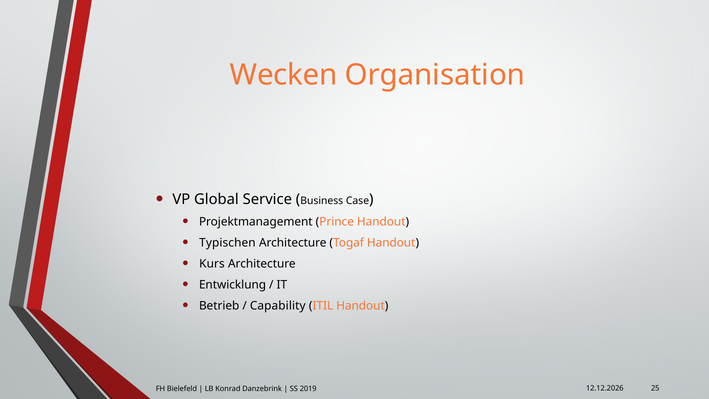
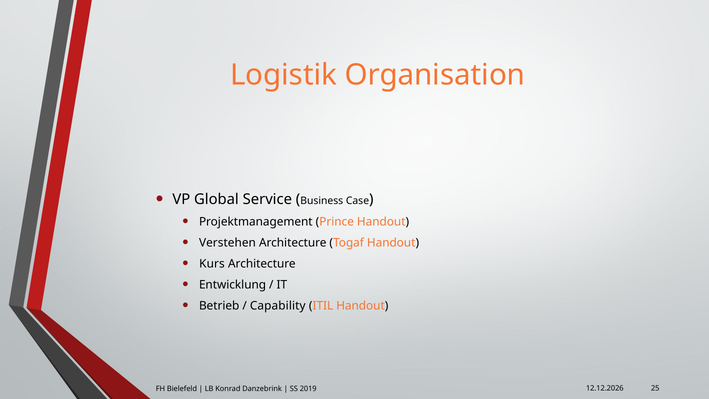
Wecken: Wecken -> Logistik
Typischen: Typischen -> Verstehen
